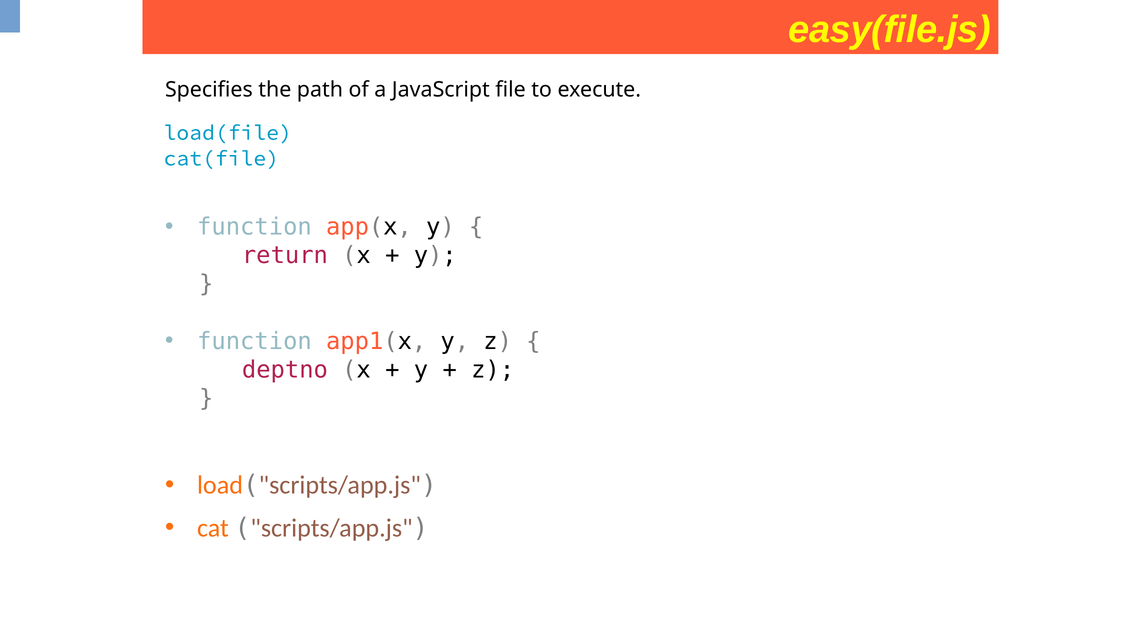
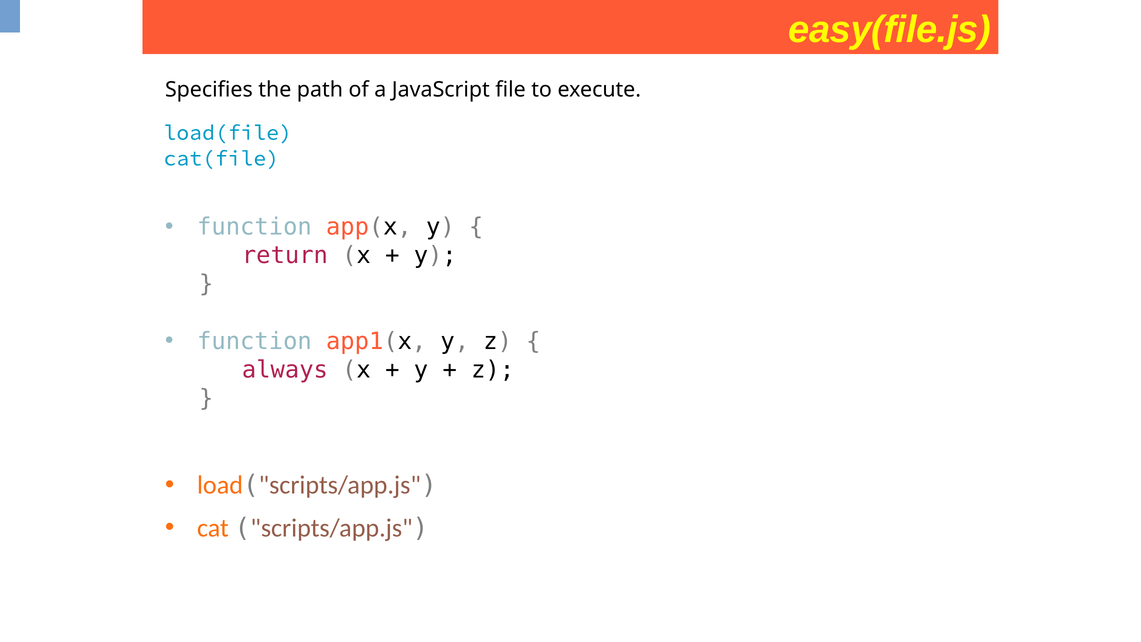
deptno: deptno -> always
